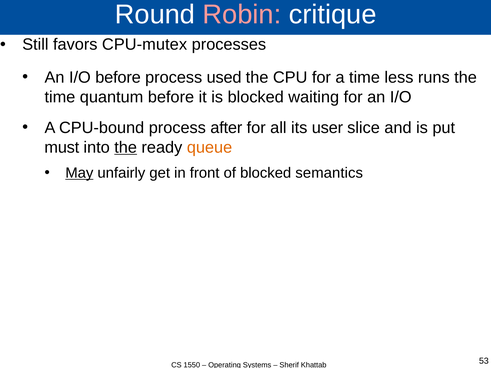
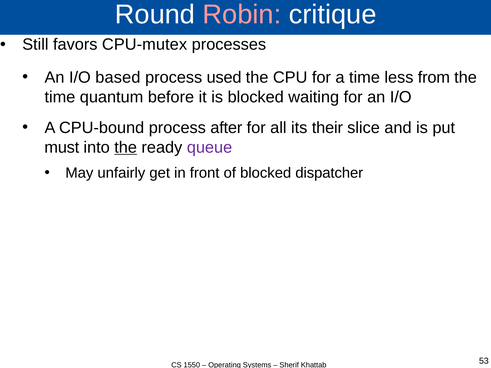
I/O before: before -> based
runs: runs -> from
user: user -> their
queue colour: orange -> purple
May underline: present -> none
semantics: semantics -> dispatcher
